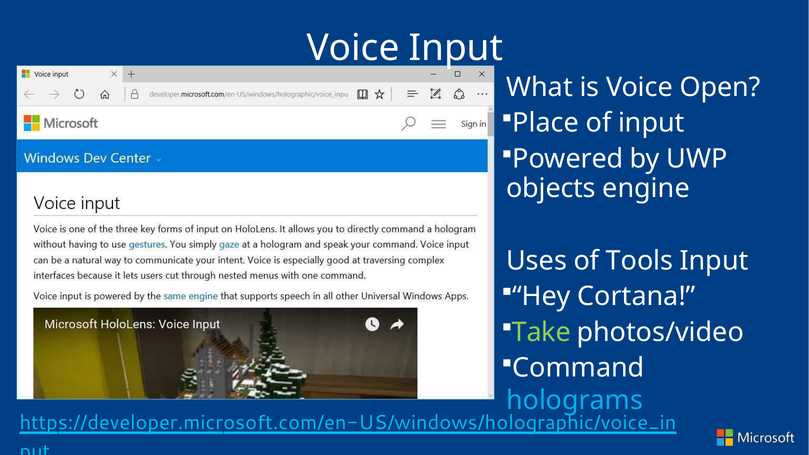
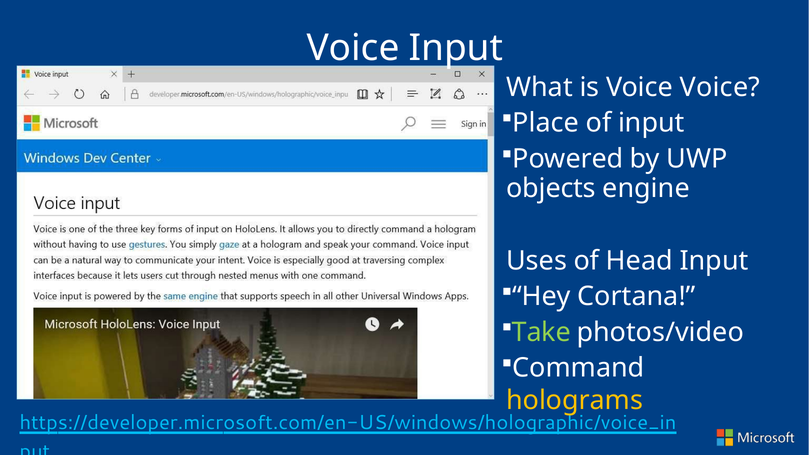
Voice Open: Open -> Voice
Tools: Tools -> Head
holograms colour: light blue -> yellow
